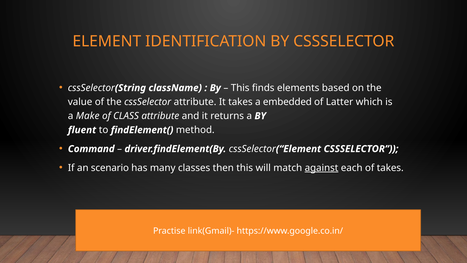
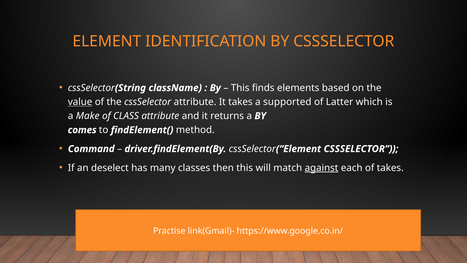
value underline: none -> present
embedded: embedded -> supported
fluent: fluent -> comes
scenario: scenario -> deselect
